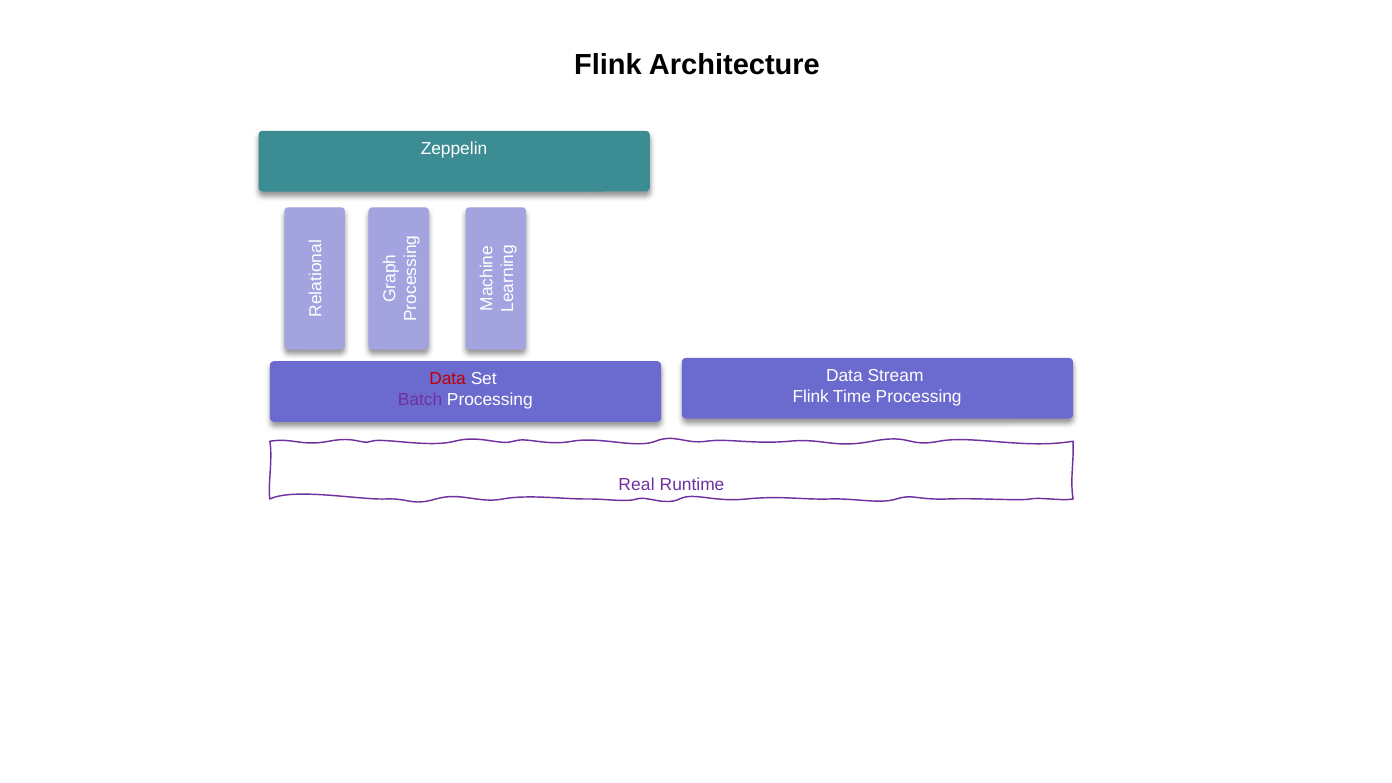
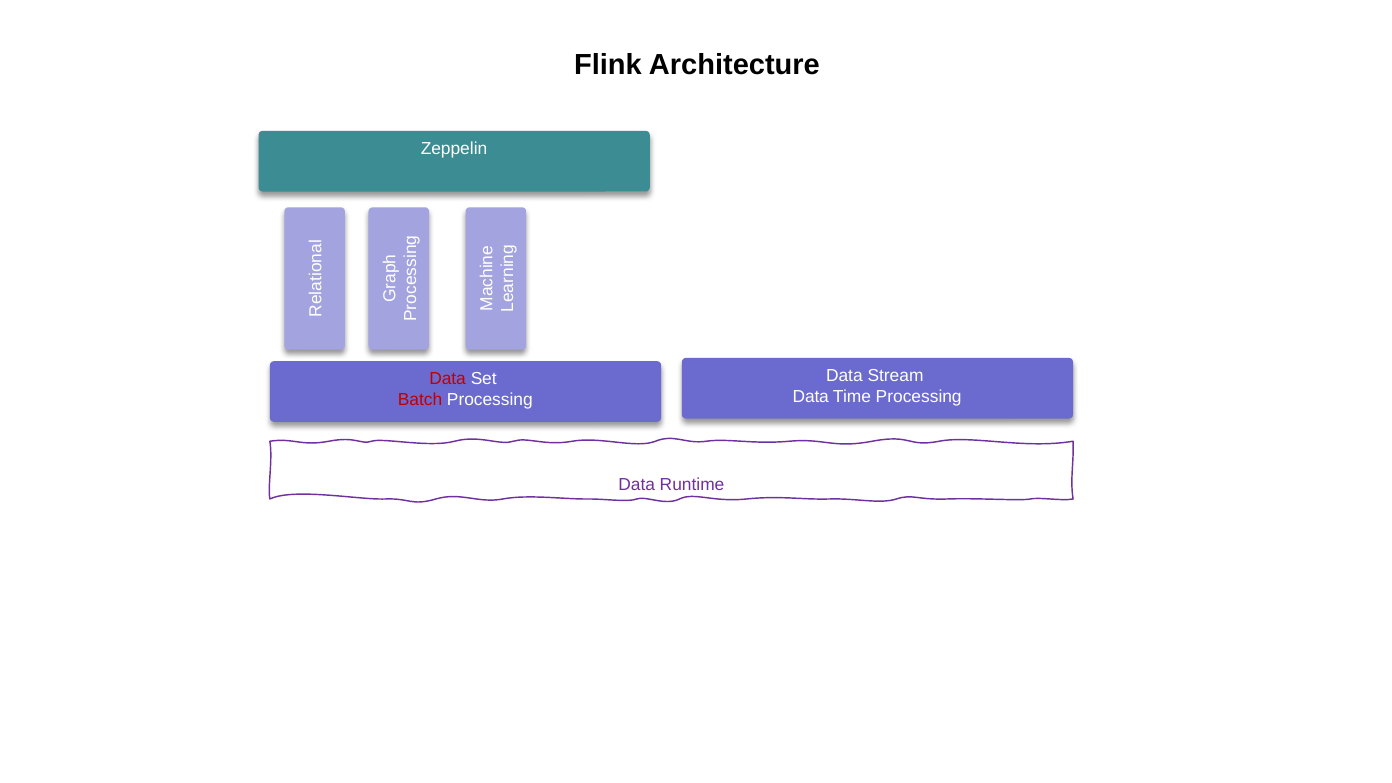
Flink at (811, 397): Flink -> Data
Batch colour: purple -> red
Real at (637, 485): Real -> Data
